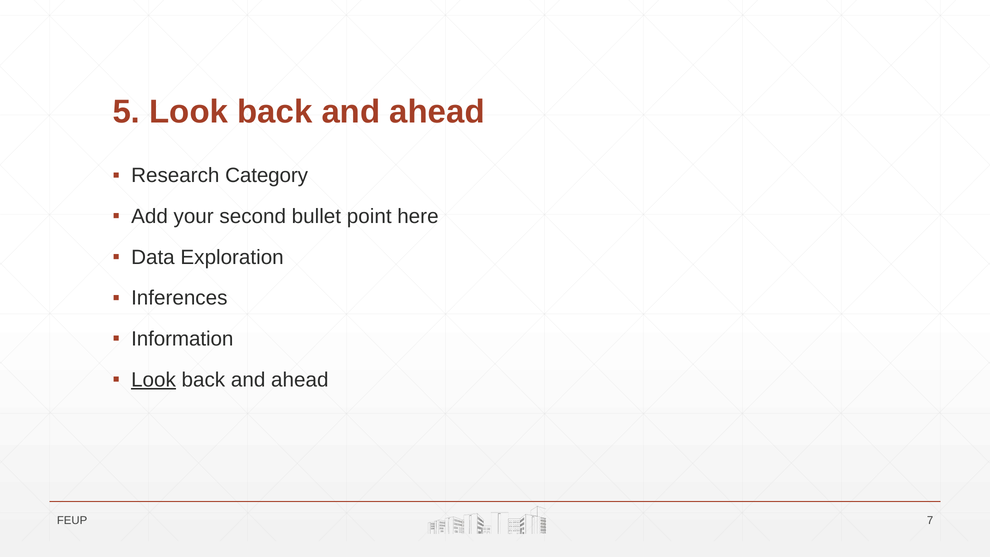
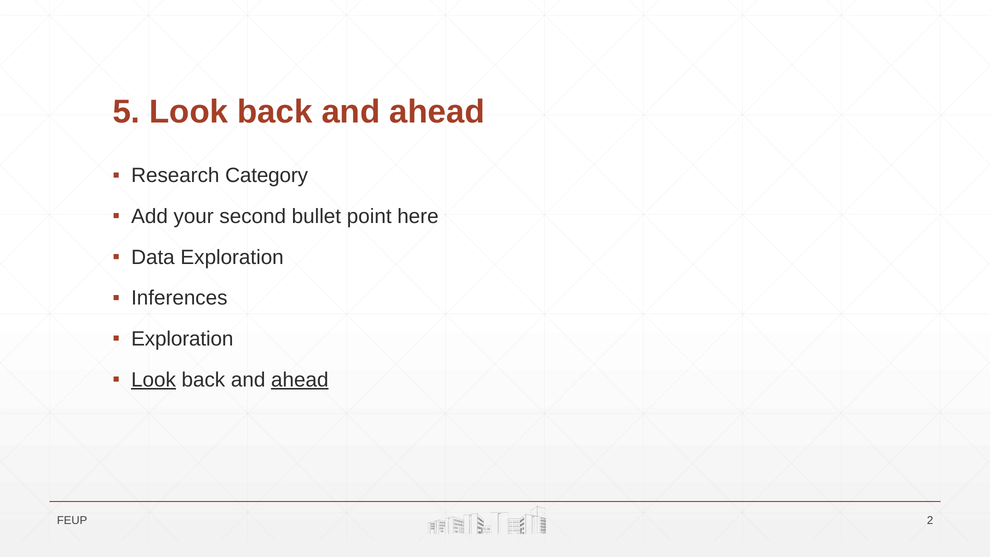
Information at (182, 339): Information -> Exploration
ahead at (300, 380) underline: none -> present
7: 7 -> 2
